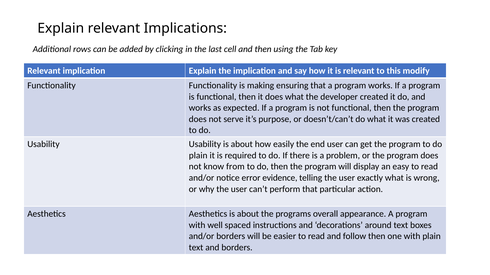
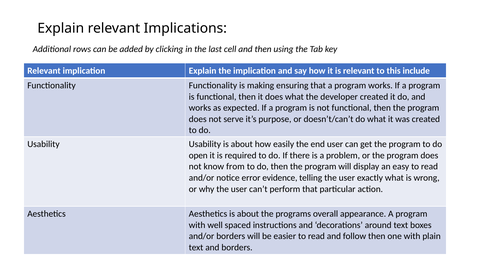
modify: modify -> include
plain at (198, 156): plain -> open
